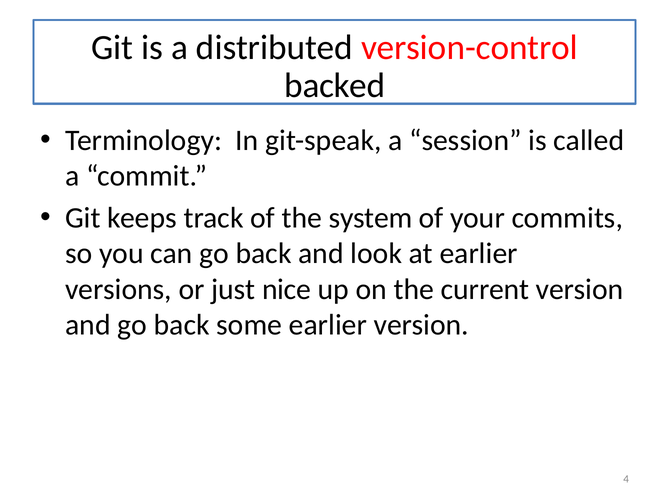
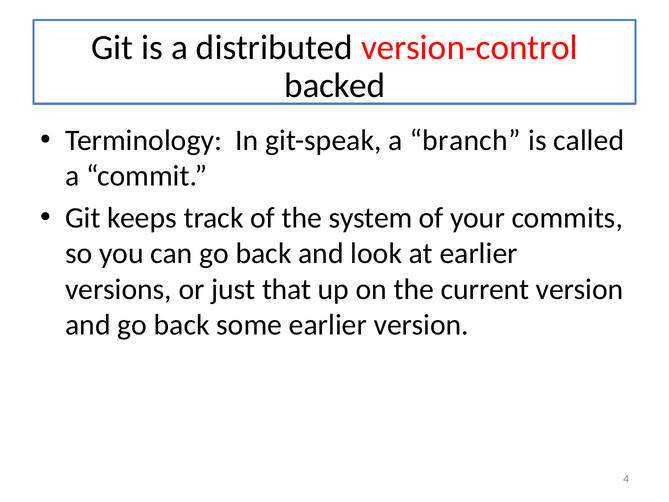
session: session -> branch
nice: nice -> that
